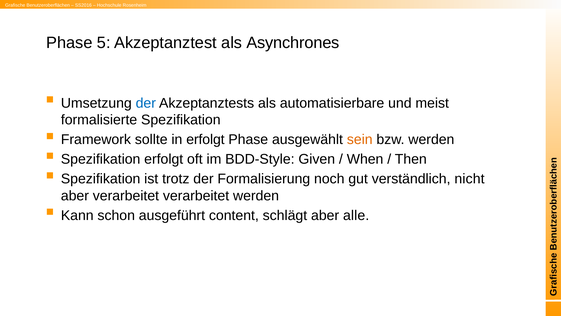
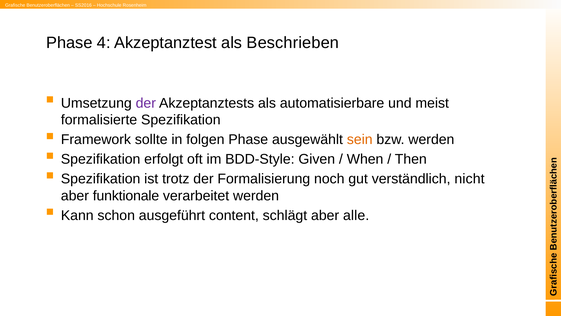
5: 5 -> 4
Asynchrones: Asynchrones -> Beschrieben
der at (146, 103) colour: blue -> purple
in erfolgt: erfolgt -> folgen
aber verarbeitet: verarbeitet -> funktionale
